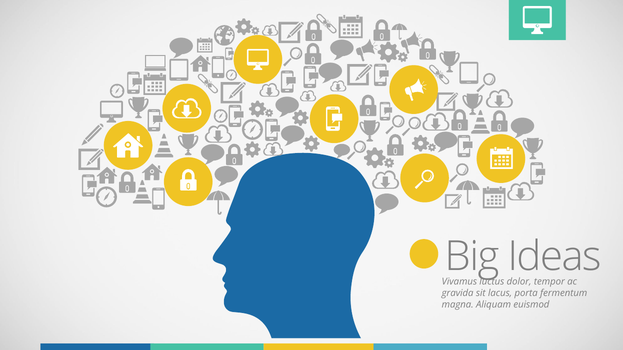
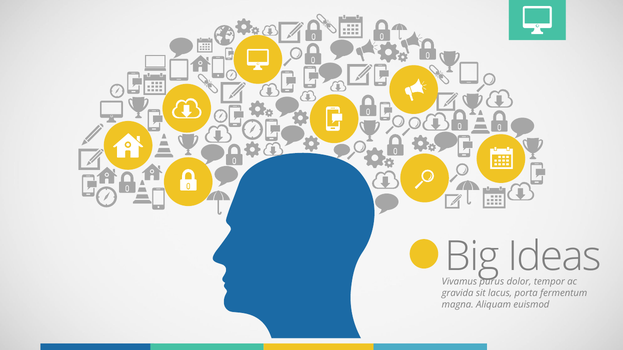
luctus: luctus -> purus
